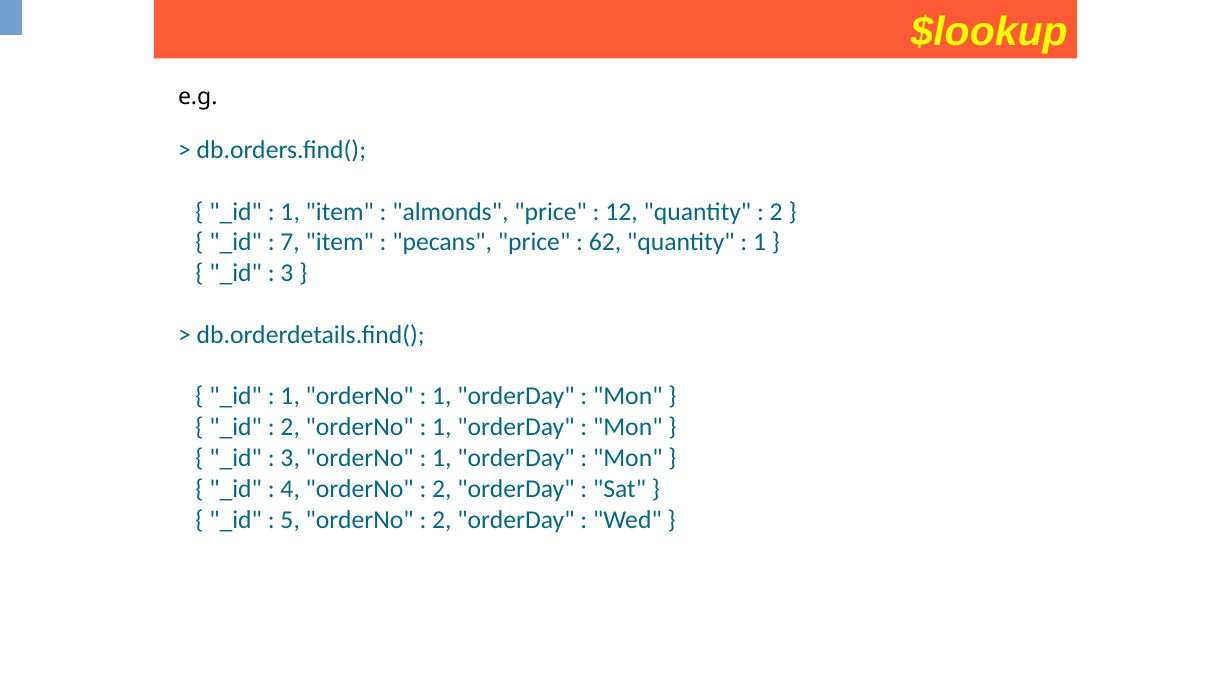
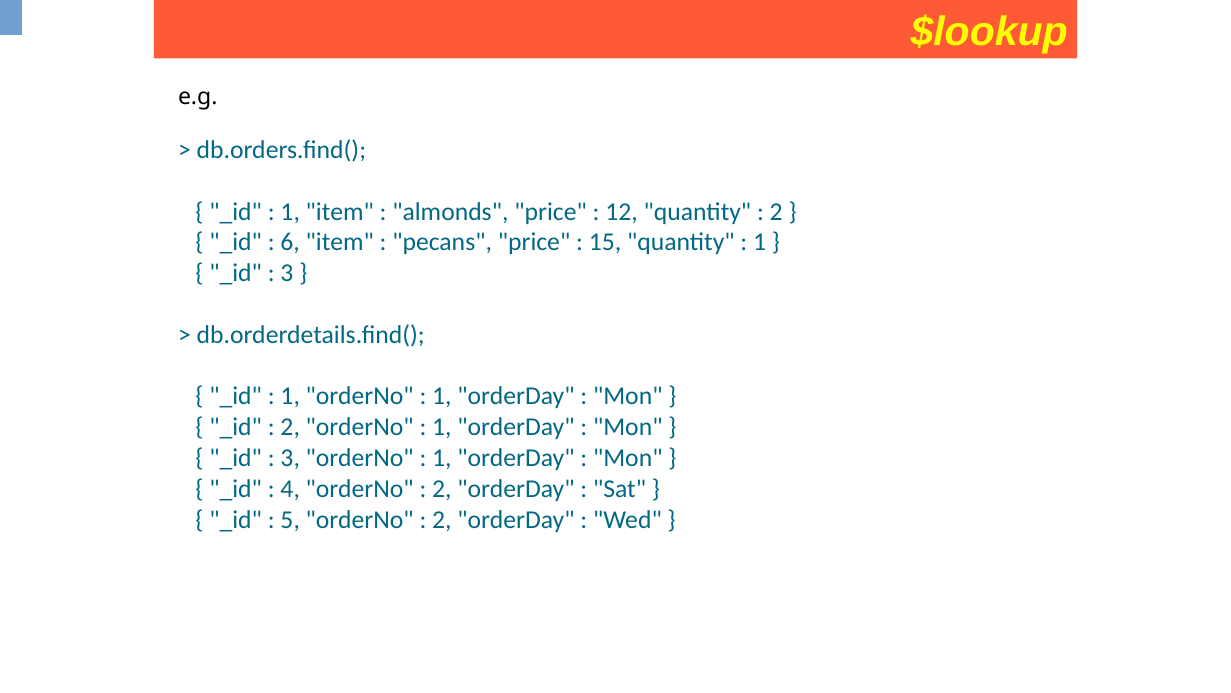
7: 7 -> 6
62: 62 -> 15
